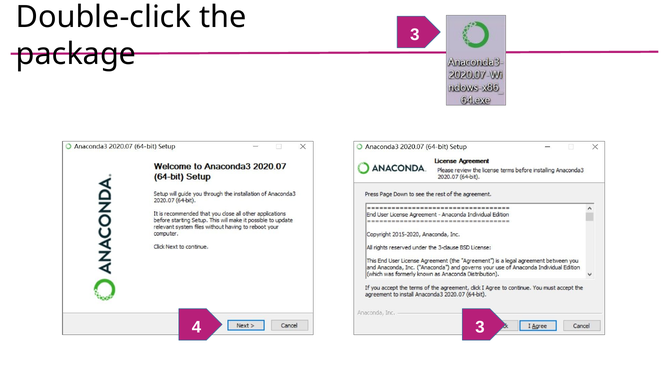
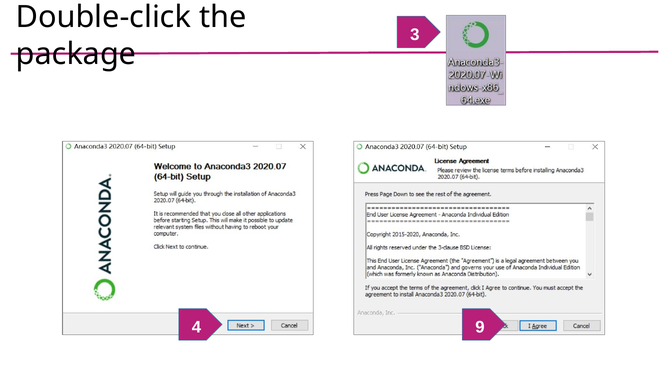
4 3: 3 -> 9
